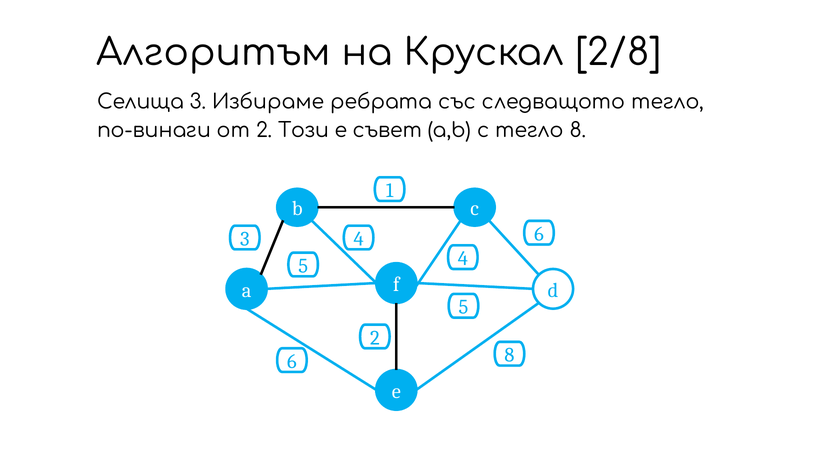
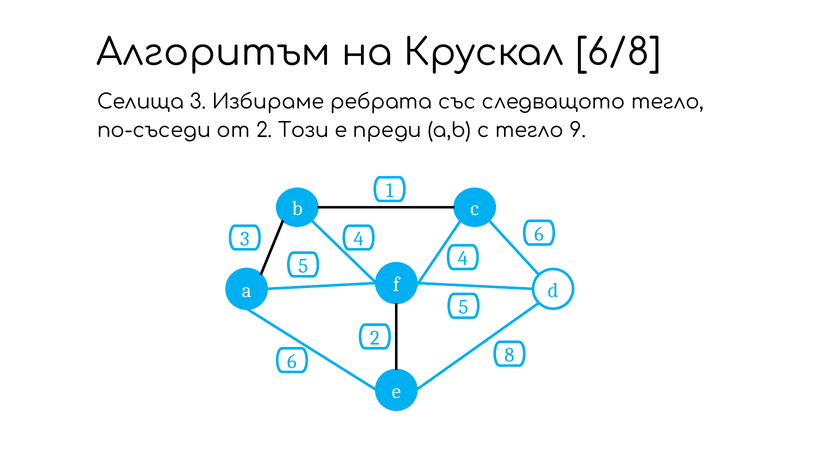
2/8: 2/8 -> 6/8
по-винаги: по-винаги -> по-съседи
съвет: съвет -> преди
тегло 8: 8 -> 9
